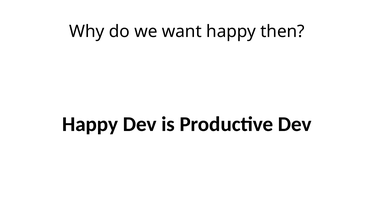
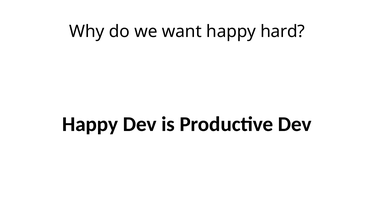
then: then -> hard
